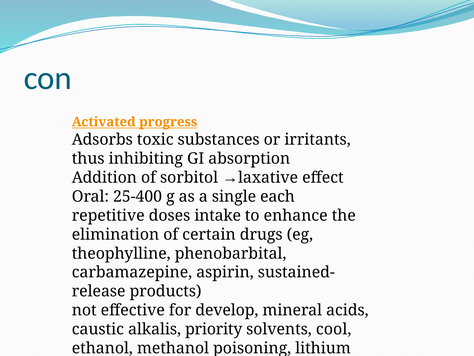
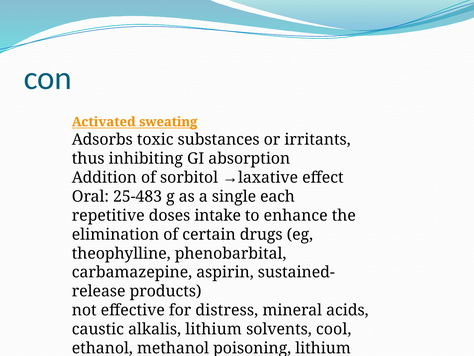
progress: progress -> sweating
25-400: 25-400 -> 25-483
develop: develop -> distress
alkalis priority: priority -> lithium
